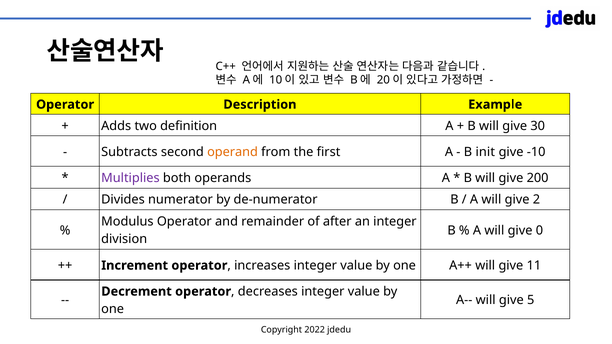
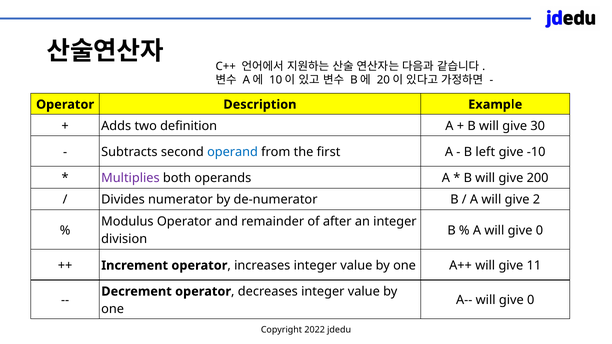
operand colour: orange -> blue
init: init -> left
A-- will give 5: 5 -> 0
